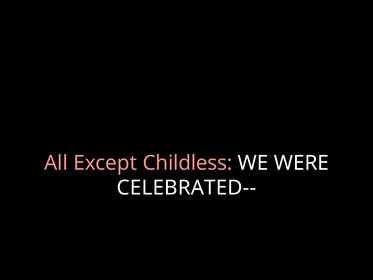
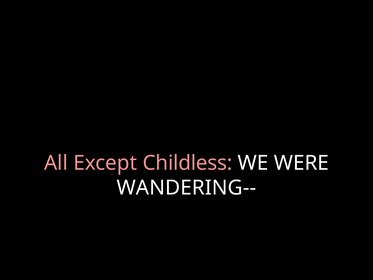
CELEBRATED--: CELEBRATED-- -> WANDERING--
